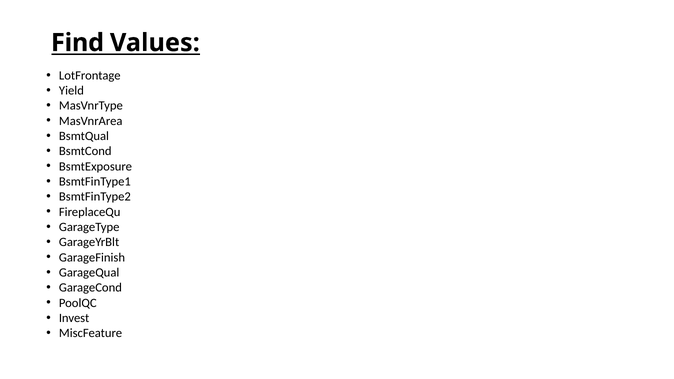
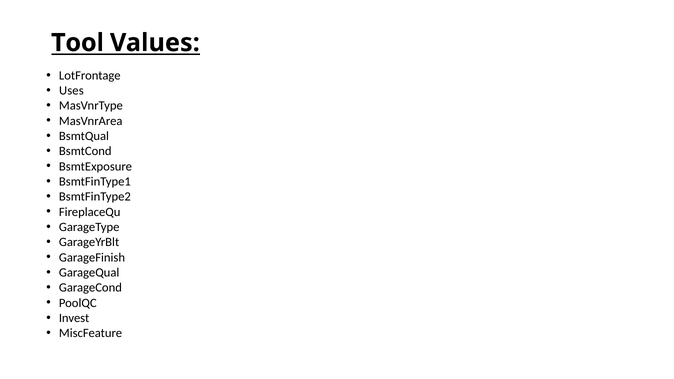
Find: Find -> Tool
Yield: Yield -> Uses
